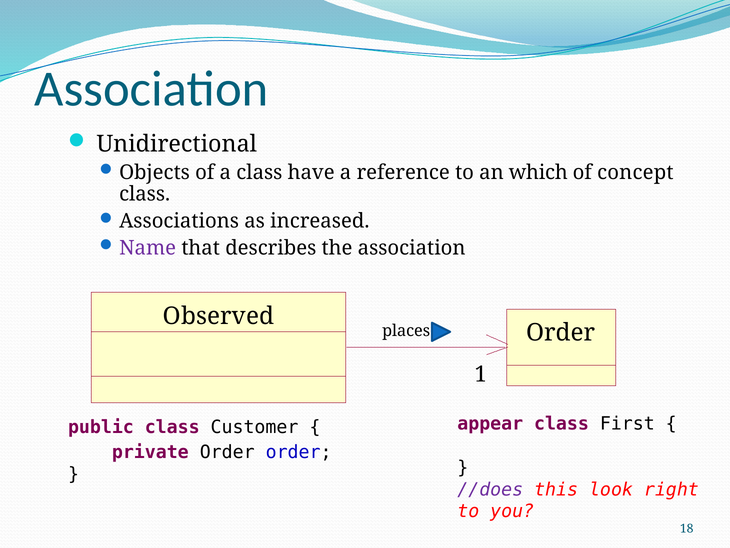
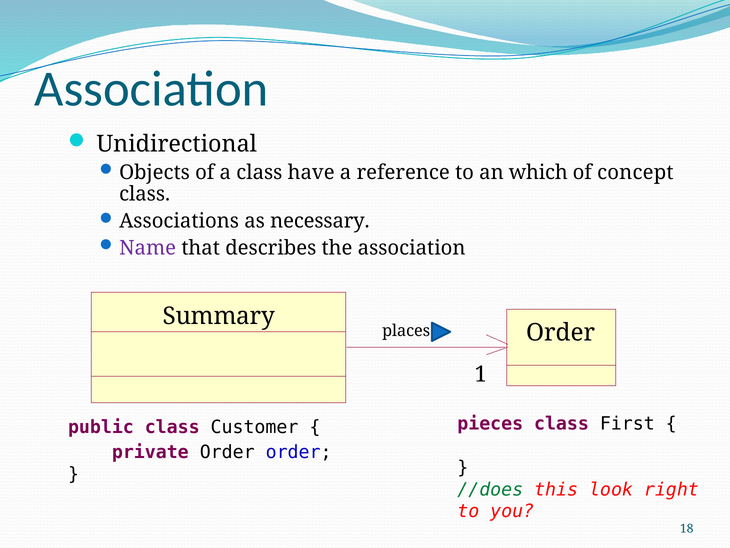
increased: increased -> necessary
Observed: Observed -> Summary
appear: appear -> pieces
//does colour: purple -> green
